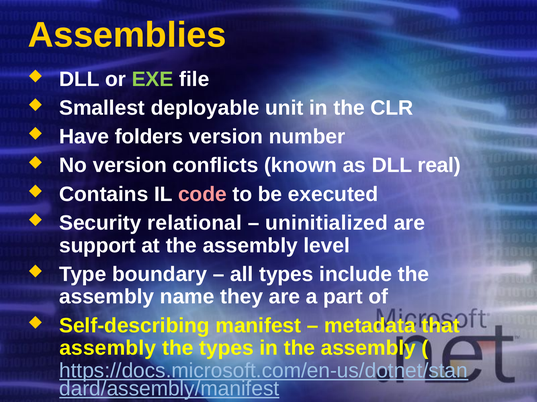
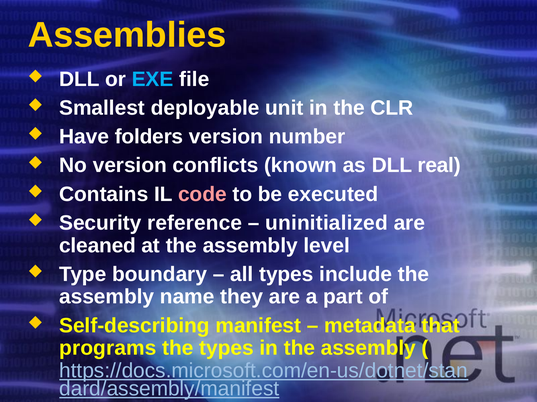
EXE colour: light green -> light blue
relational: relational -> reference
support: support -> cleaned
assembly at (108, 349): assembly -> programs
